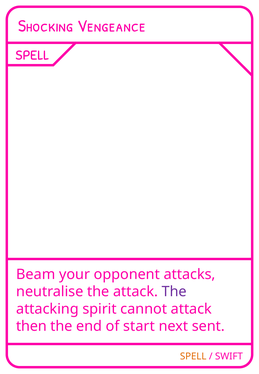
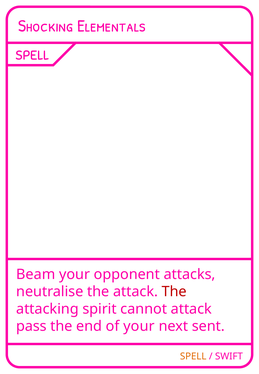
Vengeance: Vengeance -> Elementals
The at (174, 292) colour: purple -> red
then: then -> pass
of start: start -> your
